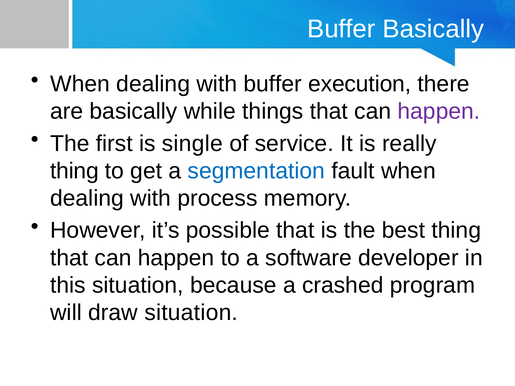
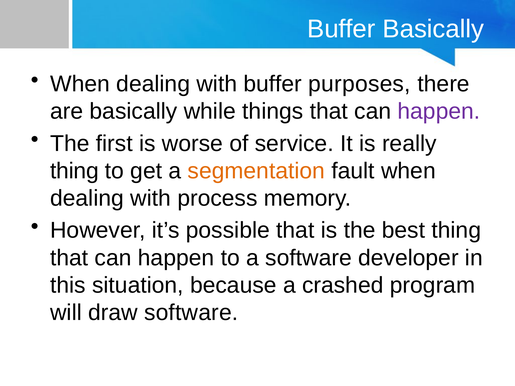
execution: execution -> purposes
single: single -> worse
segmentation colour: blue -> orange
draw situation: situation -> software
